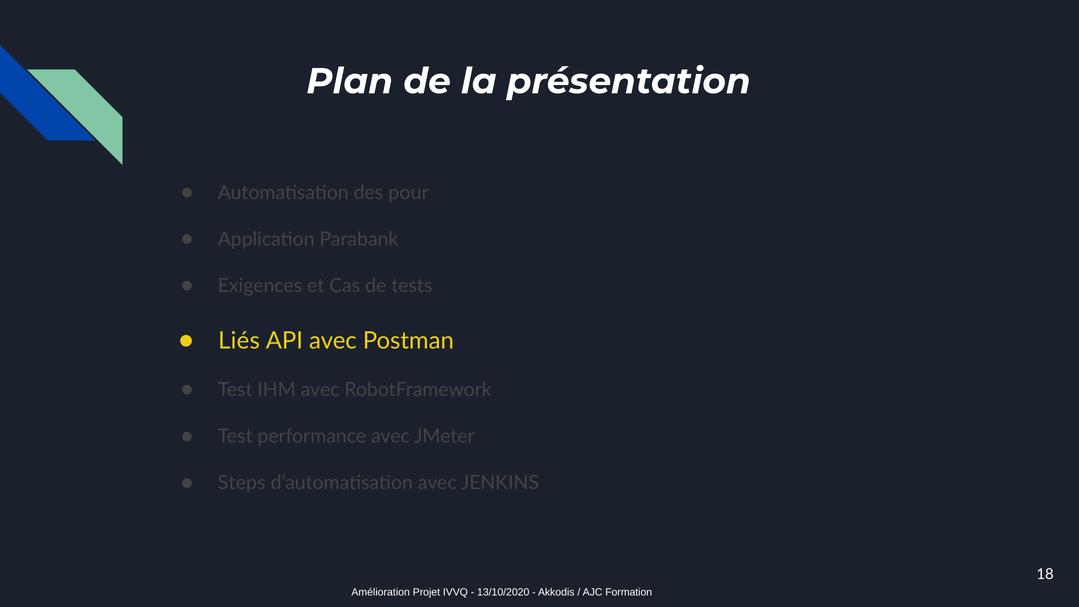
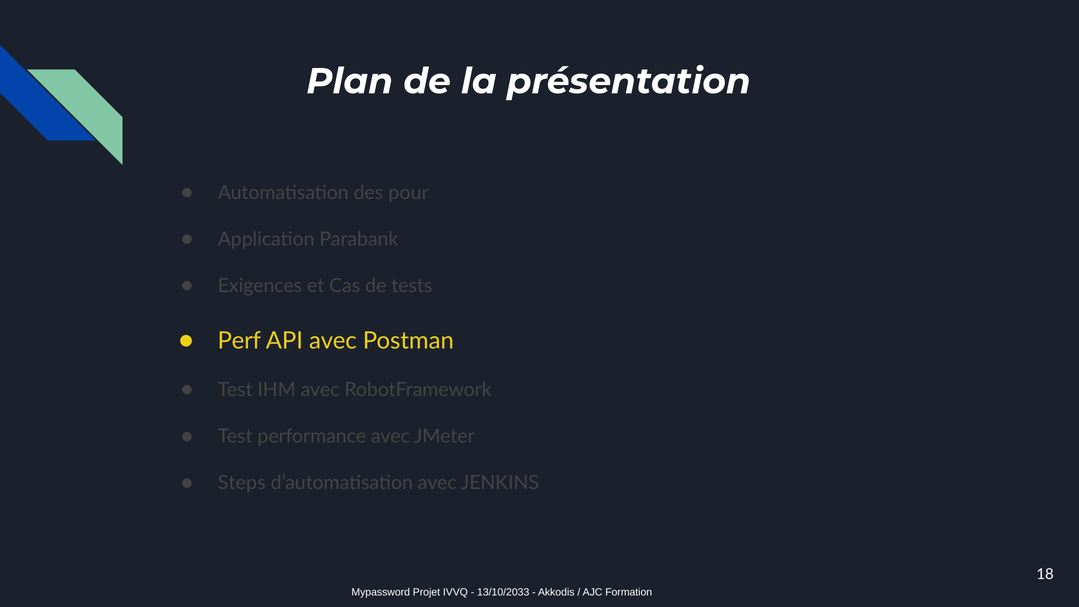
Liés: Liés -> Perf
Amélioration: Amélioration -> Mypassword
13/10/2020: 13/10/2020 -> 13/10/2033
